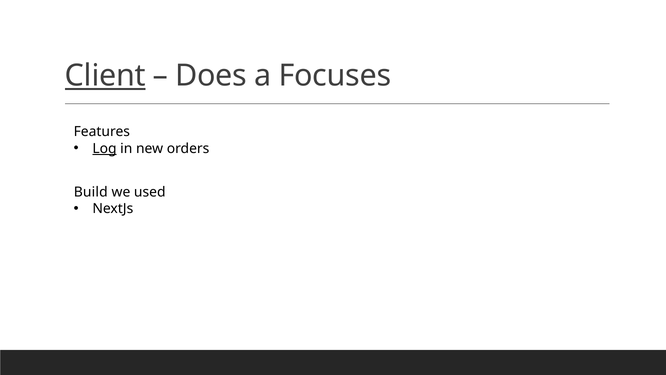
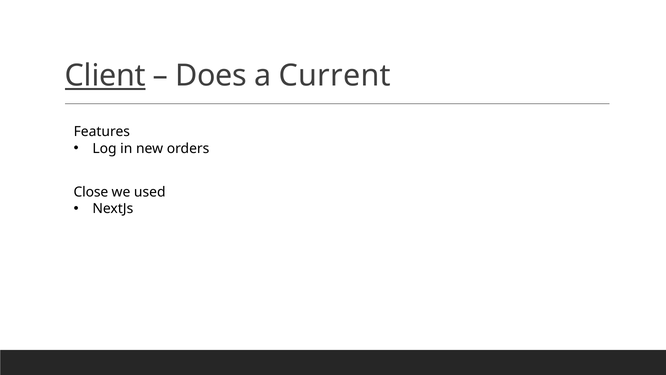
Focuses: Focuses -> Current
Log underline: present -> none
Build: Build -> Close
